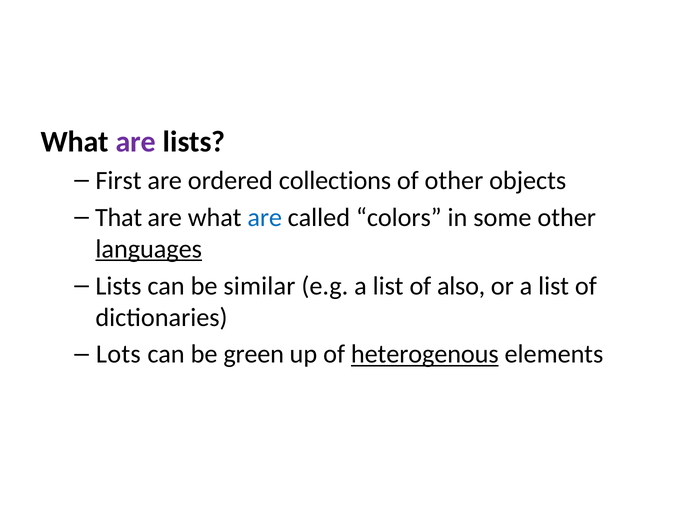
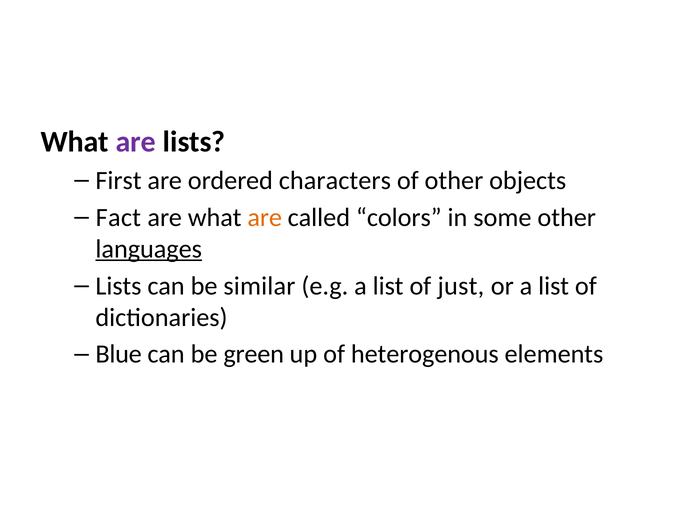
collections: collections -> characters
That: That -> Fact
are at (265, 217) colour: blue -> orange
also: also -> just
Lots: Lots -> Blue
heterogenous underline: present -> none
